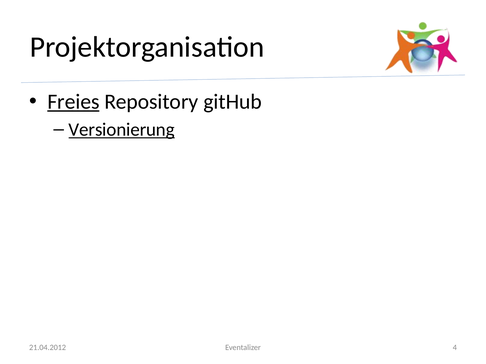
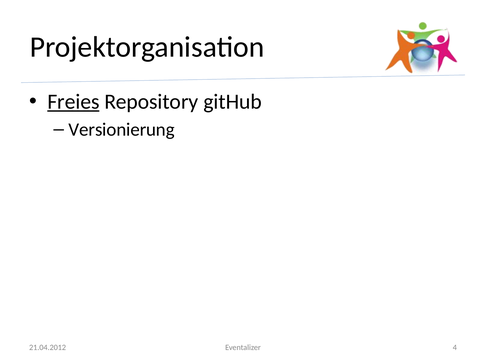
Versionierung underline: present -> none
